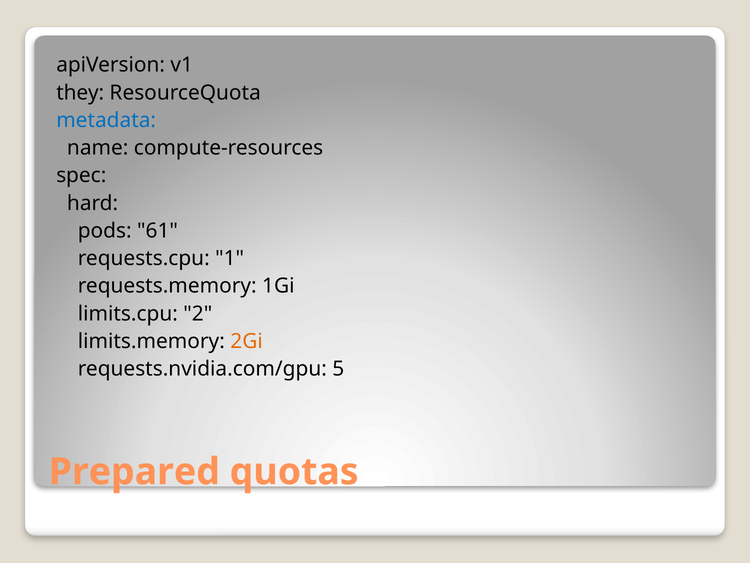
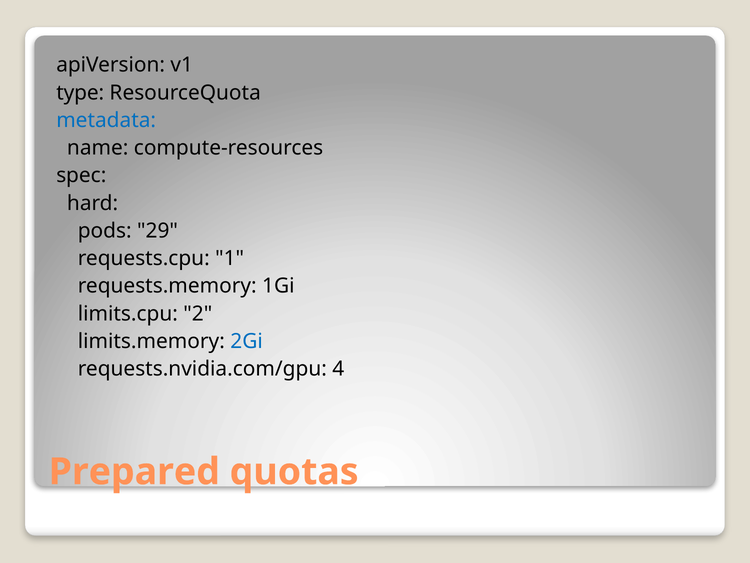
they: they -> type
61: 61 -> 29
2Gi colour: orange -> blue
5: 5 -> 4
